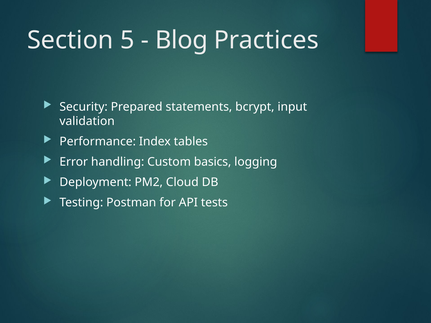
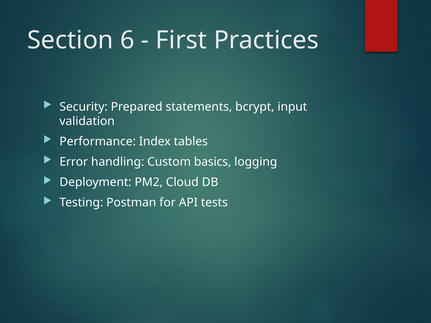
5: 5 -> 6
Blog: Blog -> First
